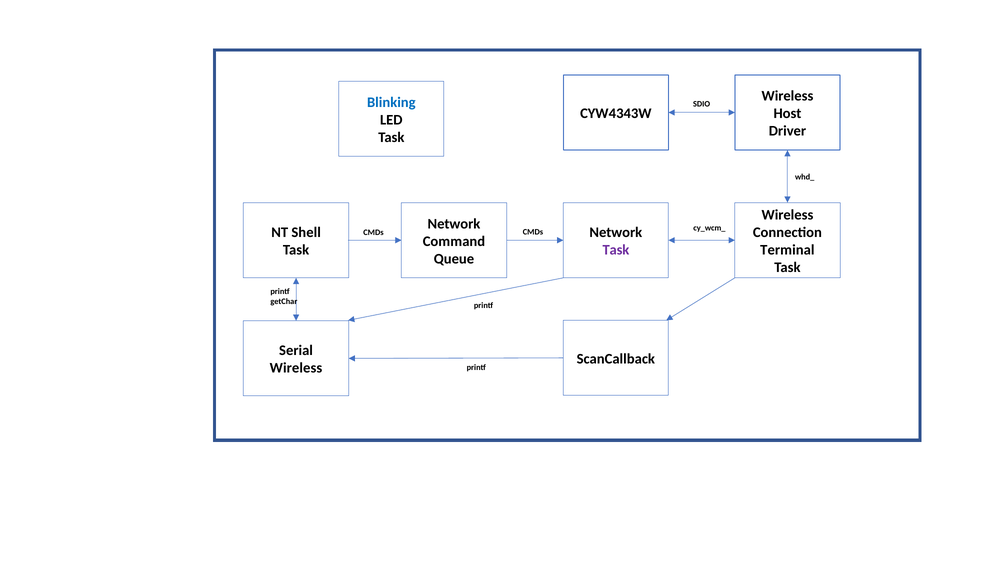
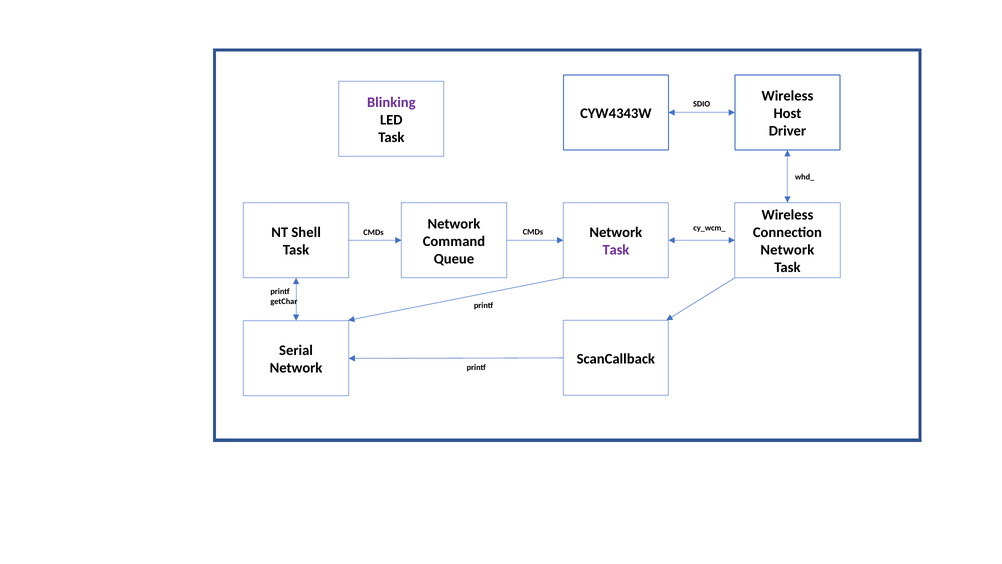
Blinking colour: blue -> purple
Terminal at (787, 250): Terminal -> Network
Wireless at (296, 368): Wireless -> Network
